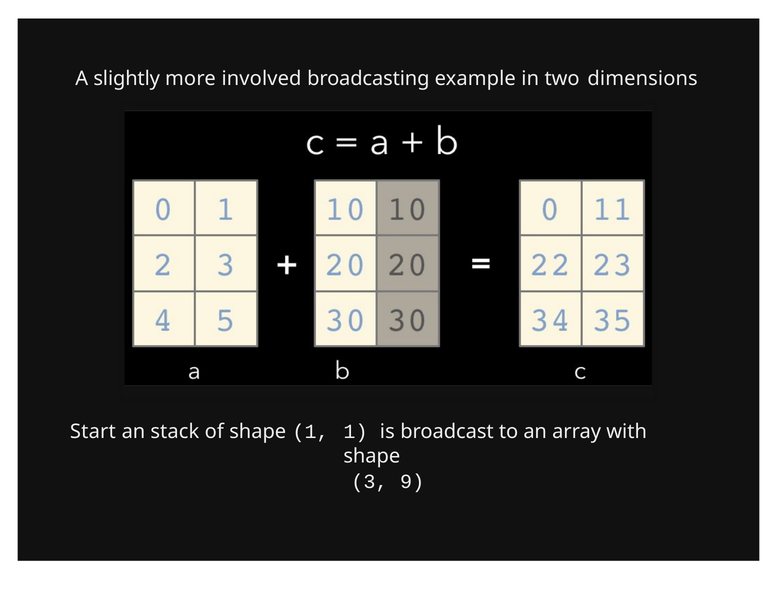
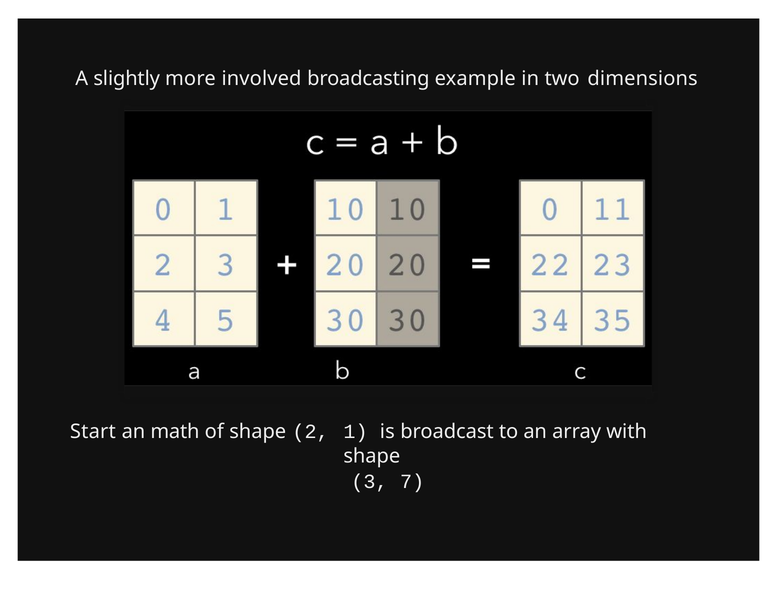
stack: stack -> math
shape 1: 1 -> 2
9: 9 -> 7
